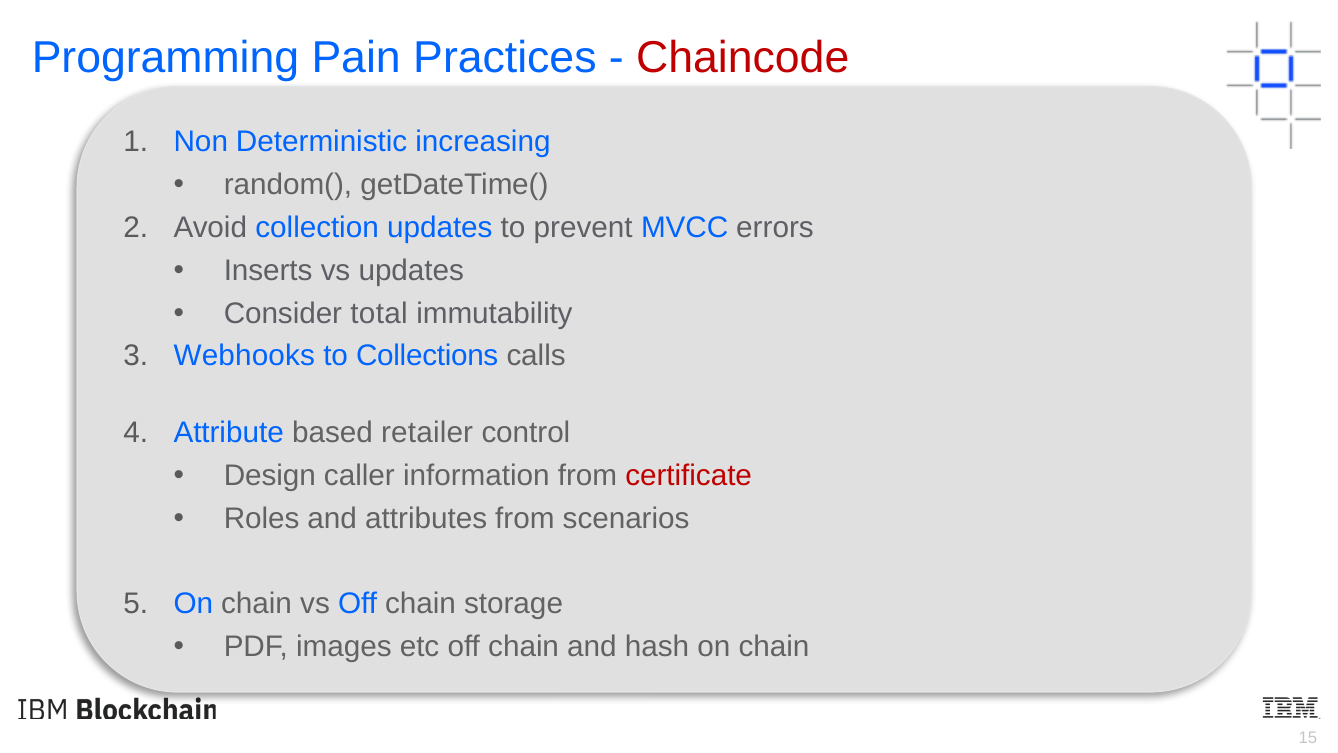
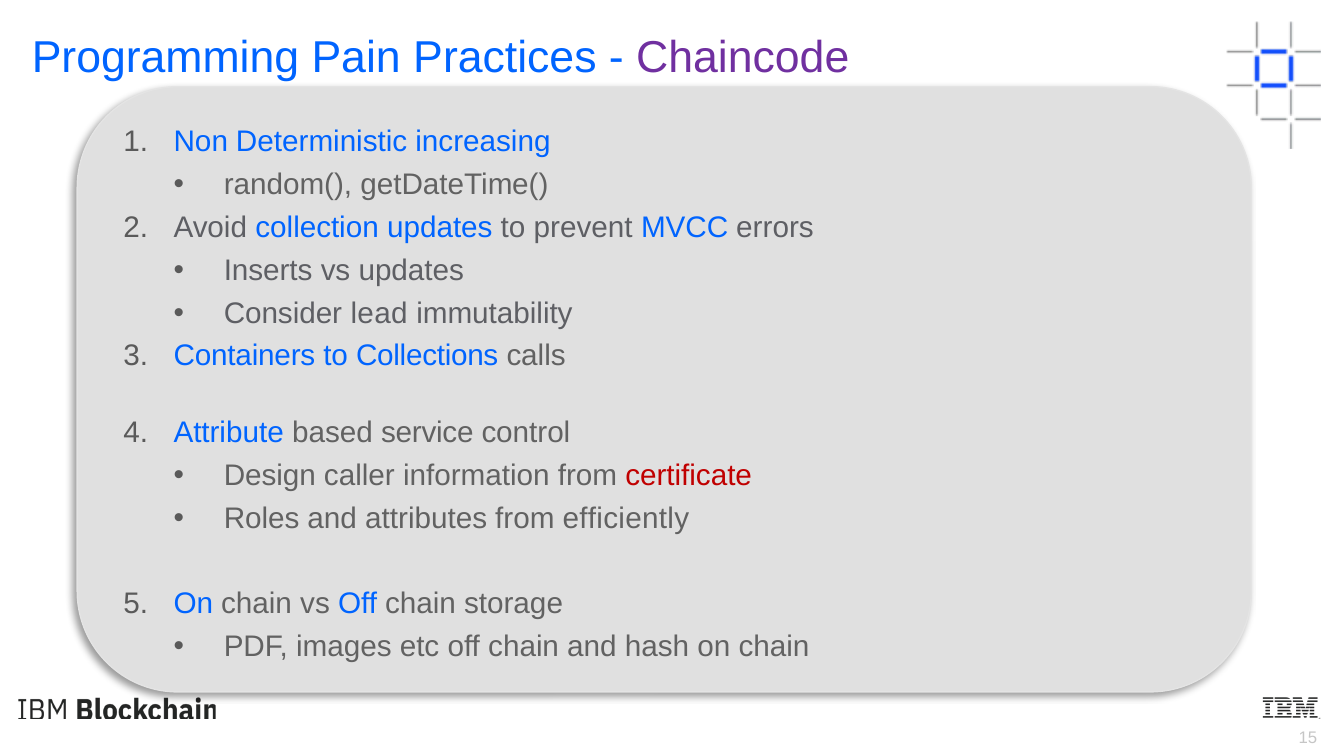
Chaincode colour: red -> purple
total: total -> lead
Webhooks: Webhooks -> Containers
retailer: retailer -> service
scenarios: scenarios -> efficiently
